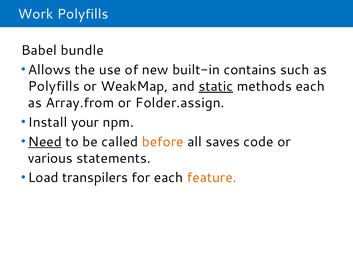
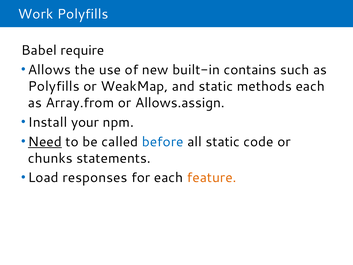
bundle: bundle -> require
static at (216, 86) underline: present -> none
Folder.assign: Folder.assign -> Allows.assign
before colour: orange -> blue
all saves: saves -> static
various: various -> chunks
transpilers: transpilers -> responses
